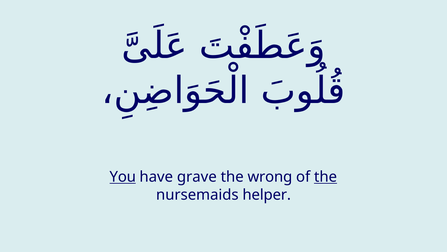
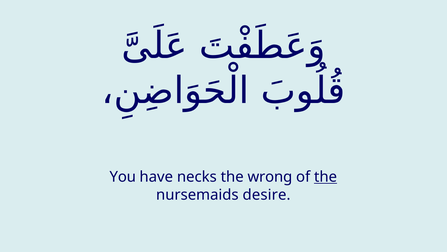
You underline: present -> none
grave: grave -> necks
helper: helper -> desire
